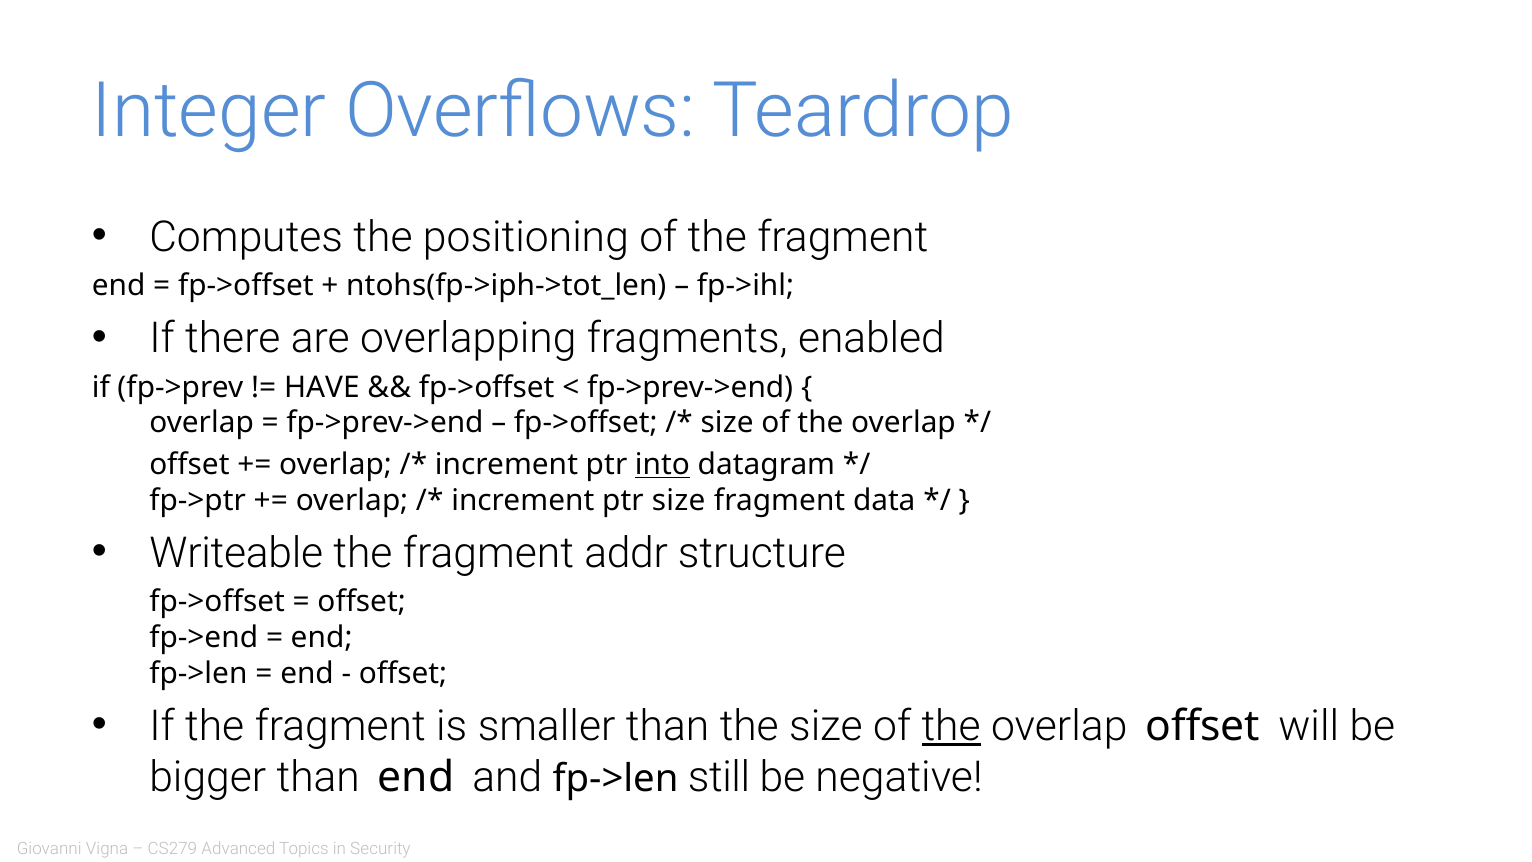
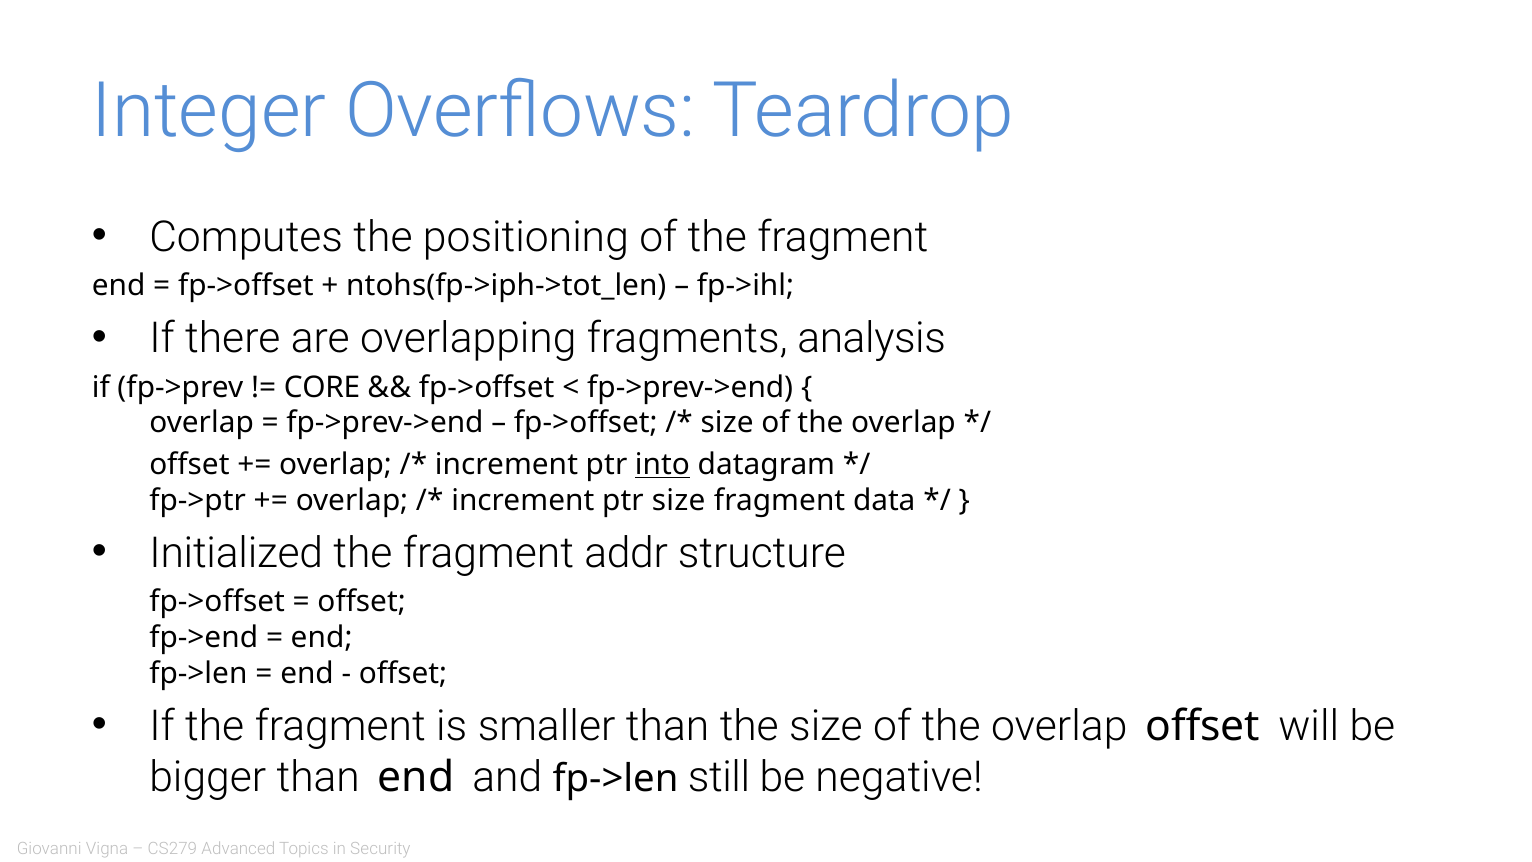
enabled: enabled -> analysis
HAVE: HAVE -> CORE
Writeable: Writeable -> Initialized
the at (951, 726) underline: present -> none
